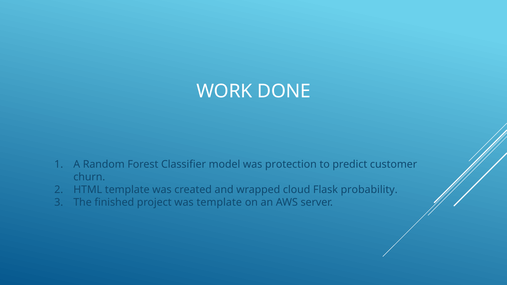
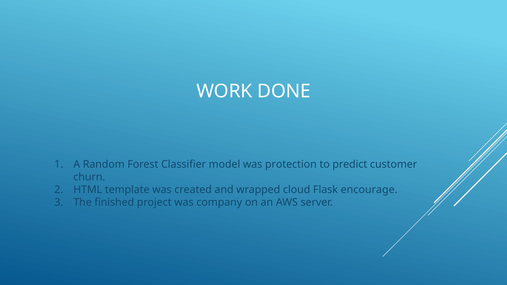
probability: probability -> encourage
was template: template -> company
